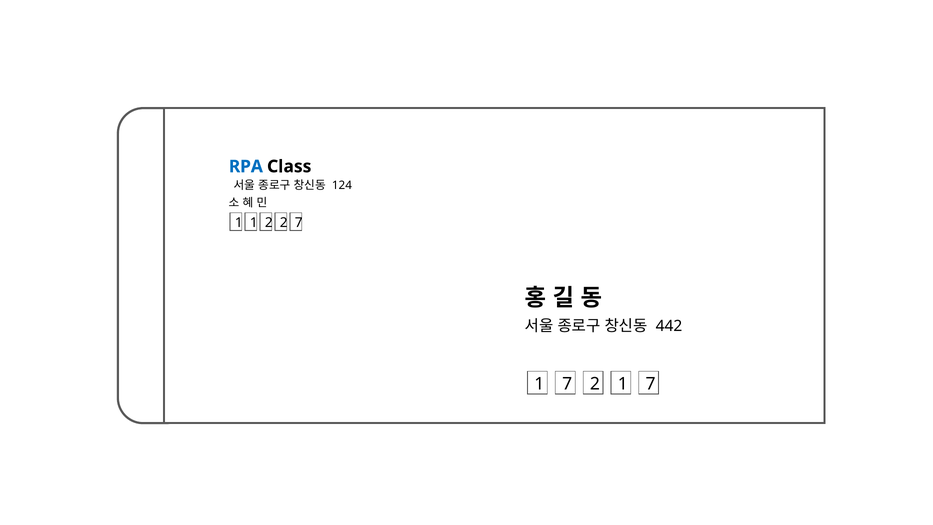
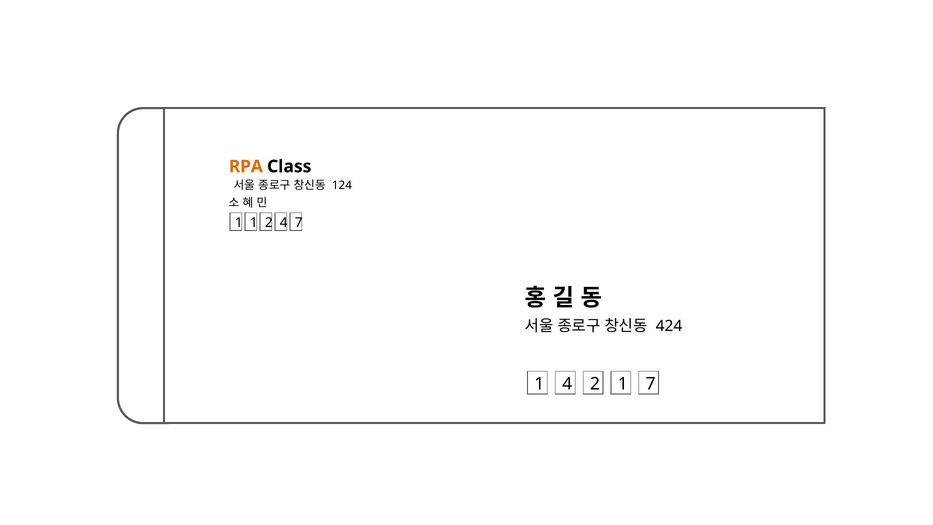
RPA colour: blue -> orange
2 2: 2 -> 4
442: 442 -> 424
7 at (567, 384): 7 -> 4
